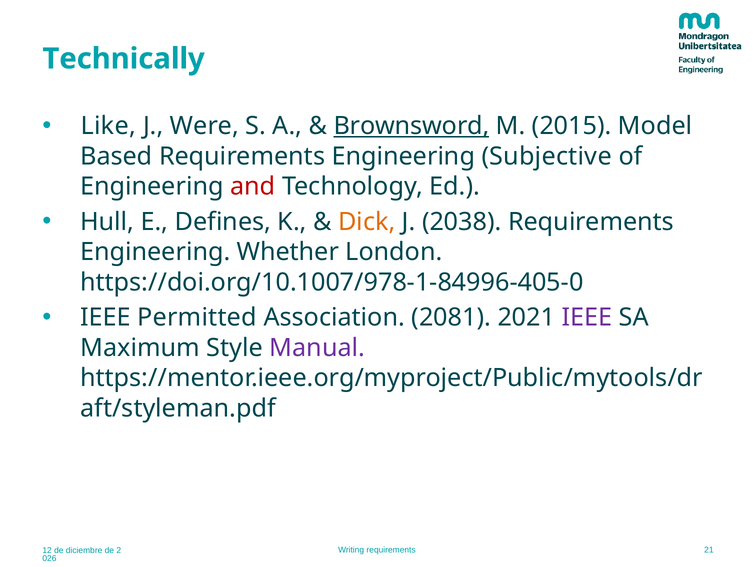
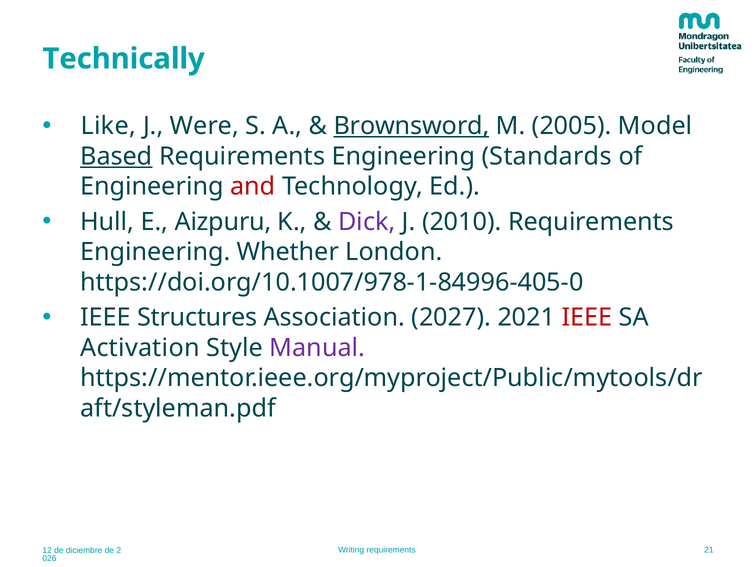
2015: 2015 -> 2005
Based underline: none -> present
Subjective: Subjective -> Standards
Defines: Defines -> Aizpuru
Dick colour: orange -> purple
2038: 2038 -> 2010
Permitted: Permitted -> Structures
2081: 2081 -> 2027
IEEE at (587, 318) colour: purple -> red
Maximum: Maximum -> Activation
